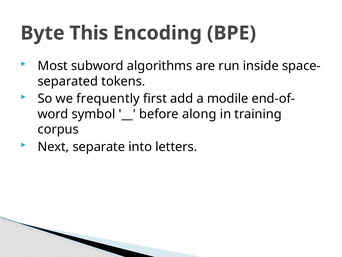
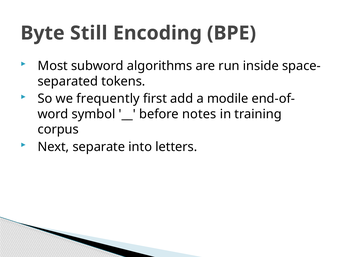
This: This -> Still
along: along -> notes
